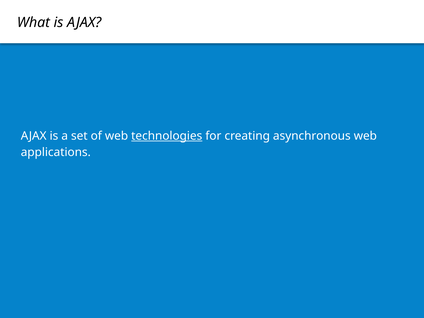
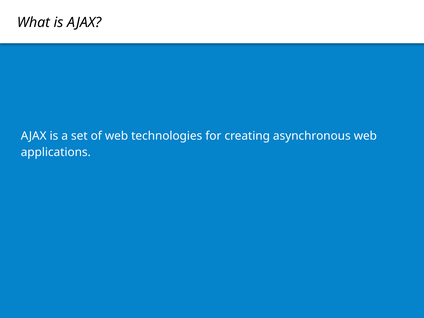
technologies underline: present -> none
